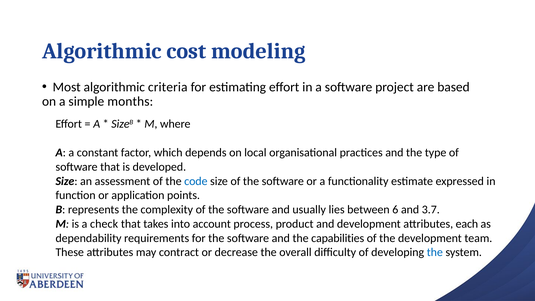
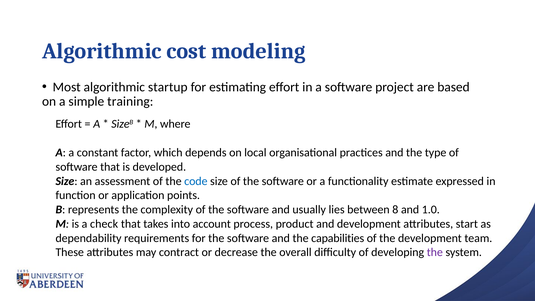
criteria: criteria -> startup
months: months -> training
6: 6 -> 8
3.7: 3.7 -> 1.0
each: each -> start
the at (435, 252) colour: blue -> purple
